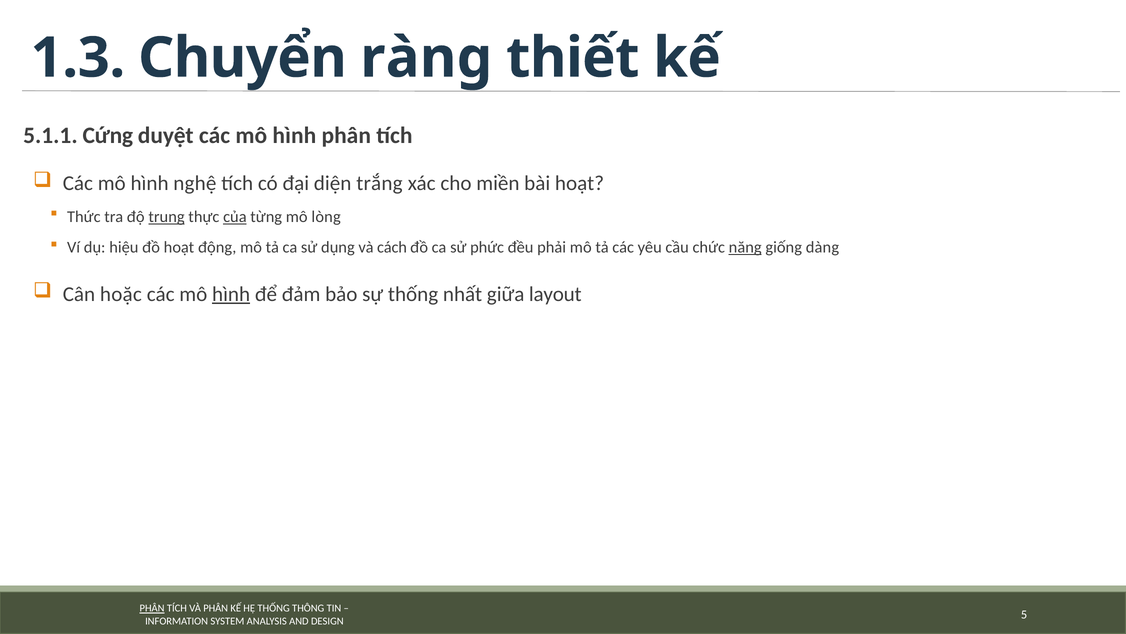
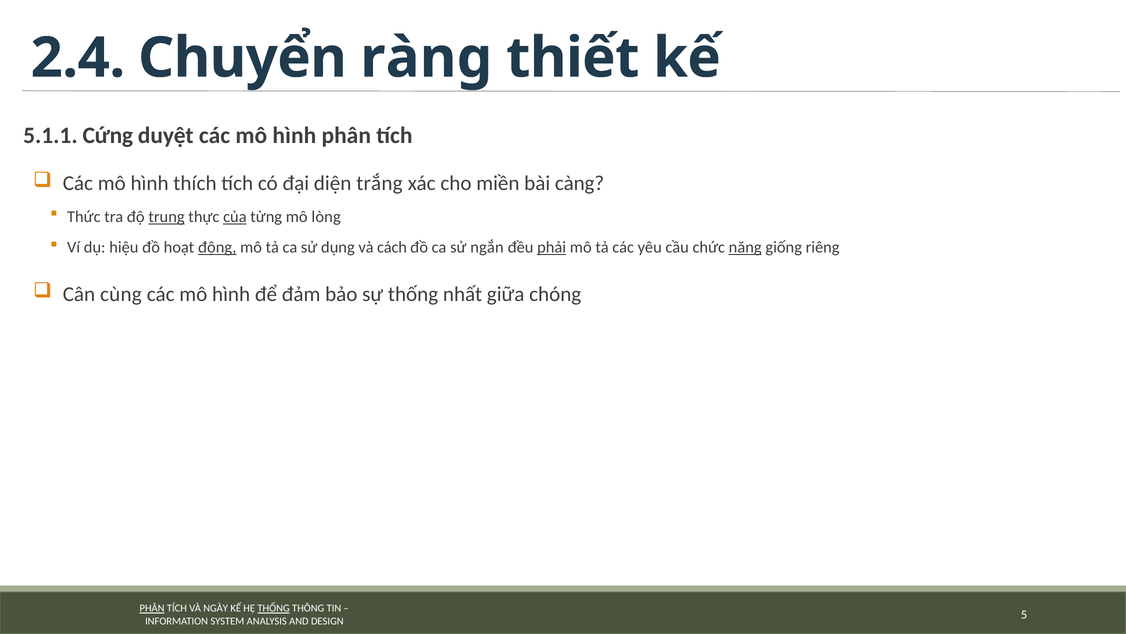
1.3: 1.3 -> 2.4
nghệ: nghệ -> thích
bài hoạt: hoạt -> càng
động underline: none -> present
phức: phức -> ngắn
phải underline: none -> present
dàng: dàng -> riêng
hoặc: hoặc -> cùng
hình at (231, 294) underline: present -> none
layout: layout -> chóng
VÀ PHÂN: PHÂN -> NGÀY
THỐNG at (274, 608) underline: none -> present
